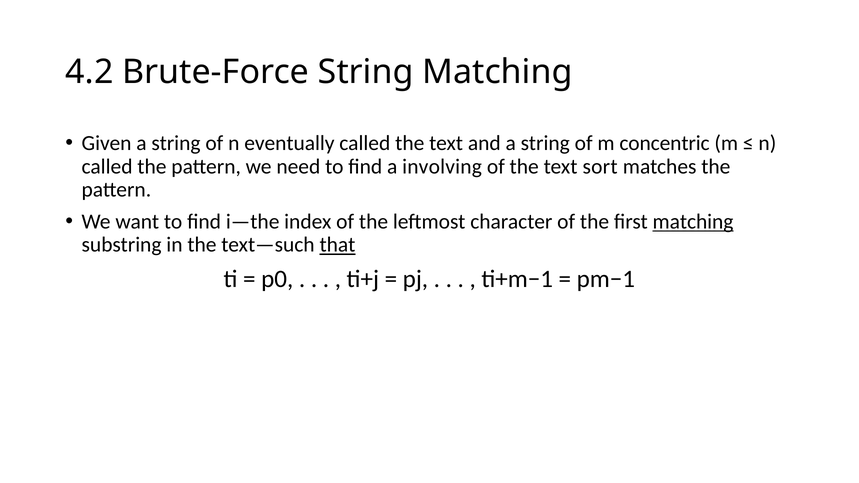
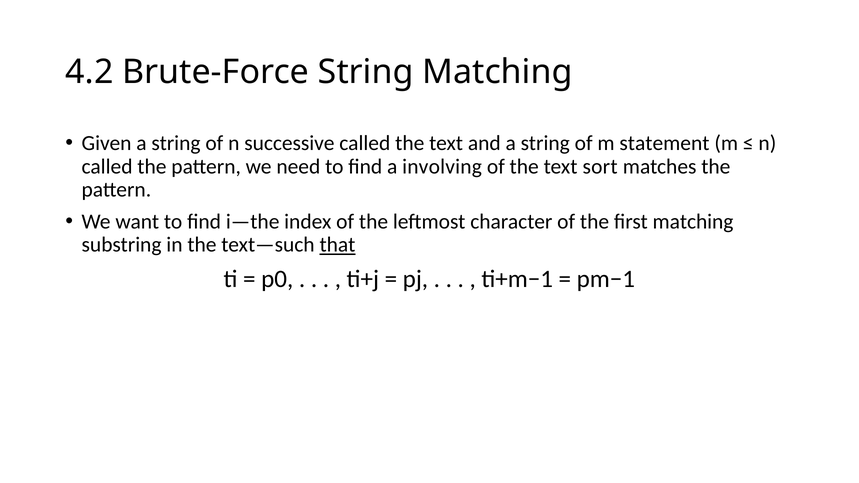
eventually: eventually -> successive
concentric: concentric -> statement
matching at (693, 222) underline: present -> none
